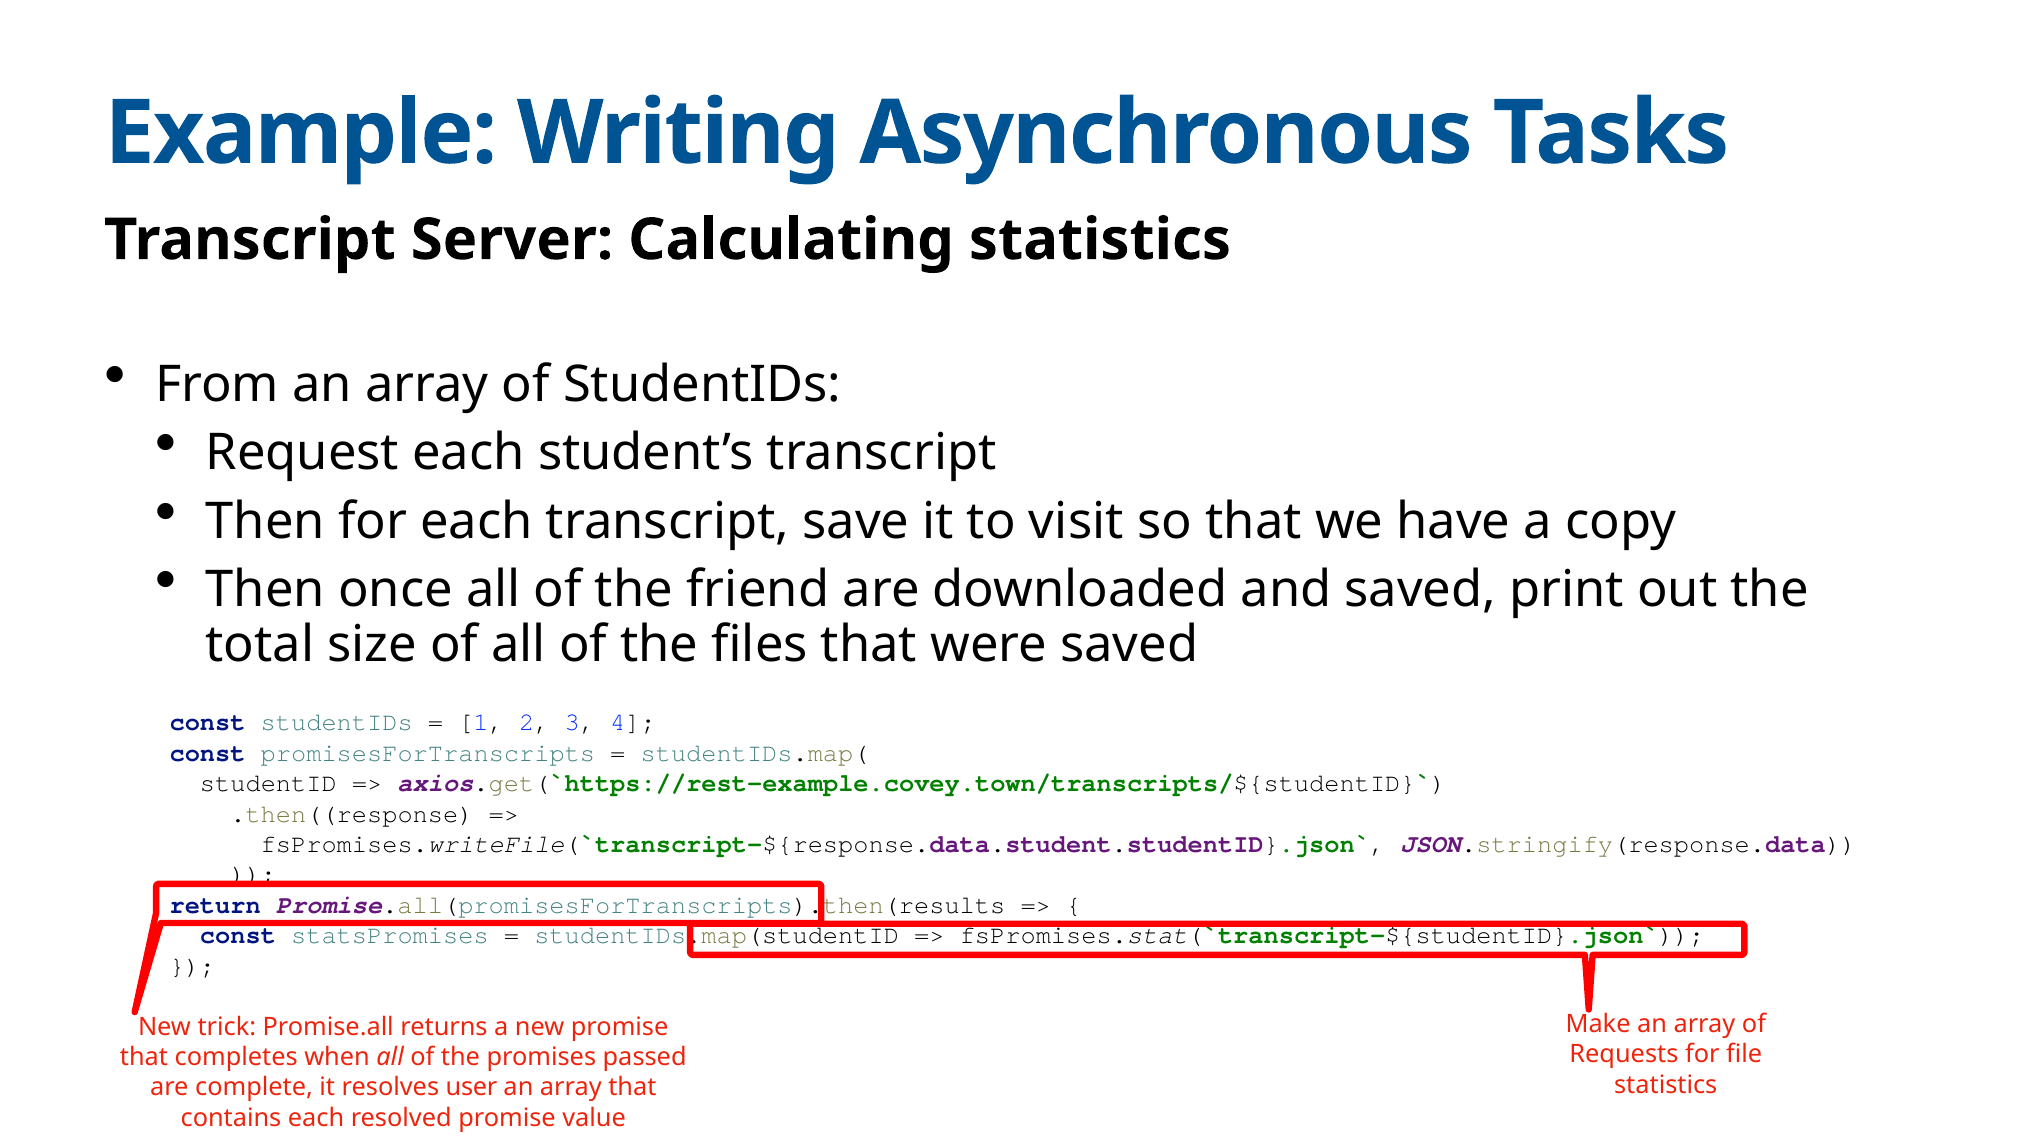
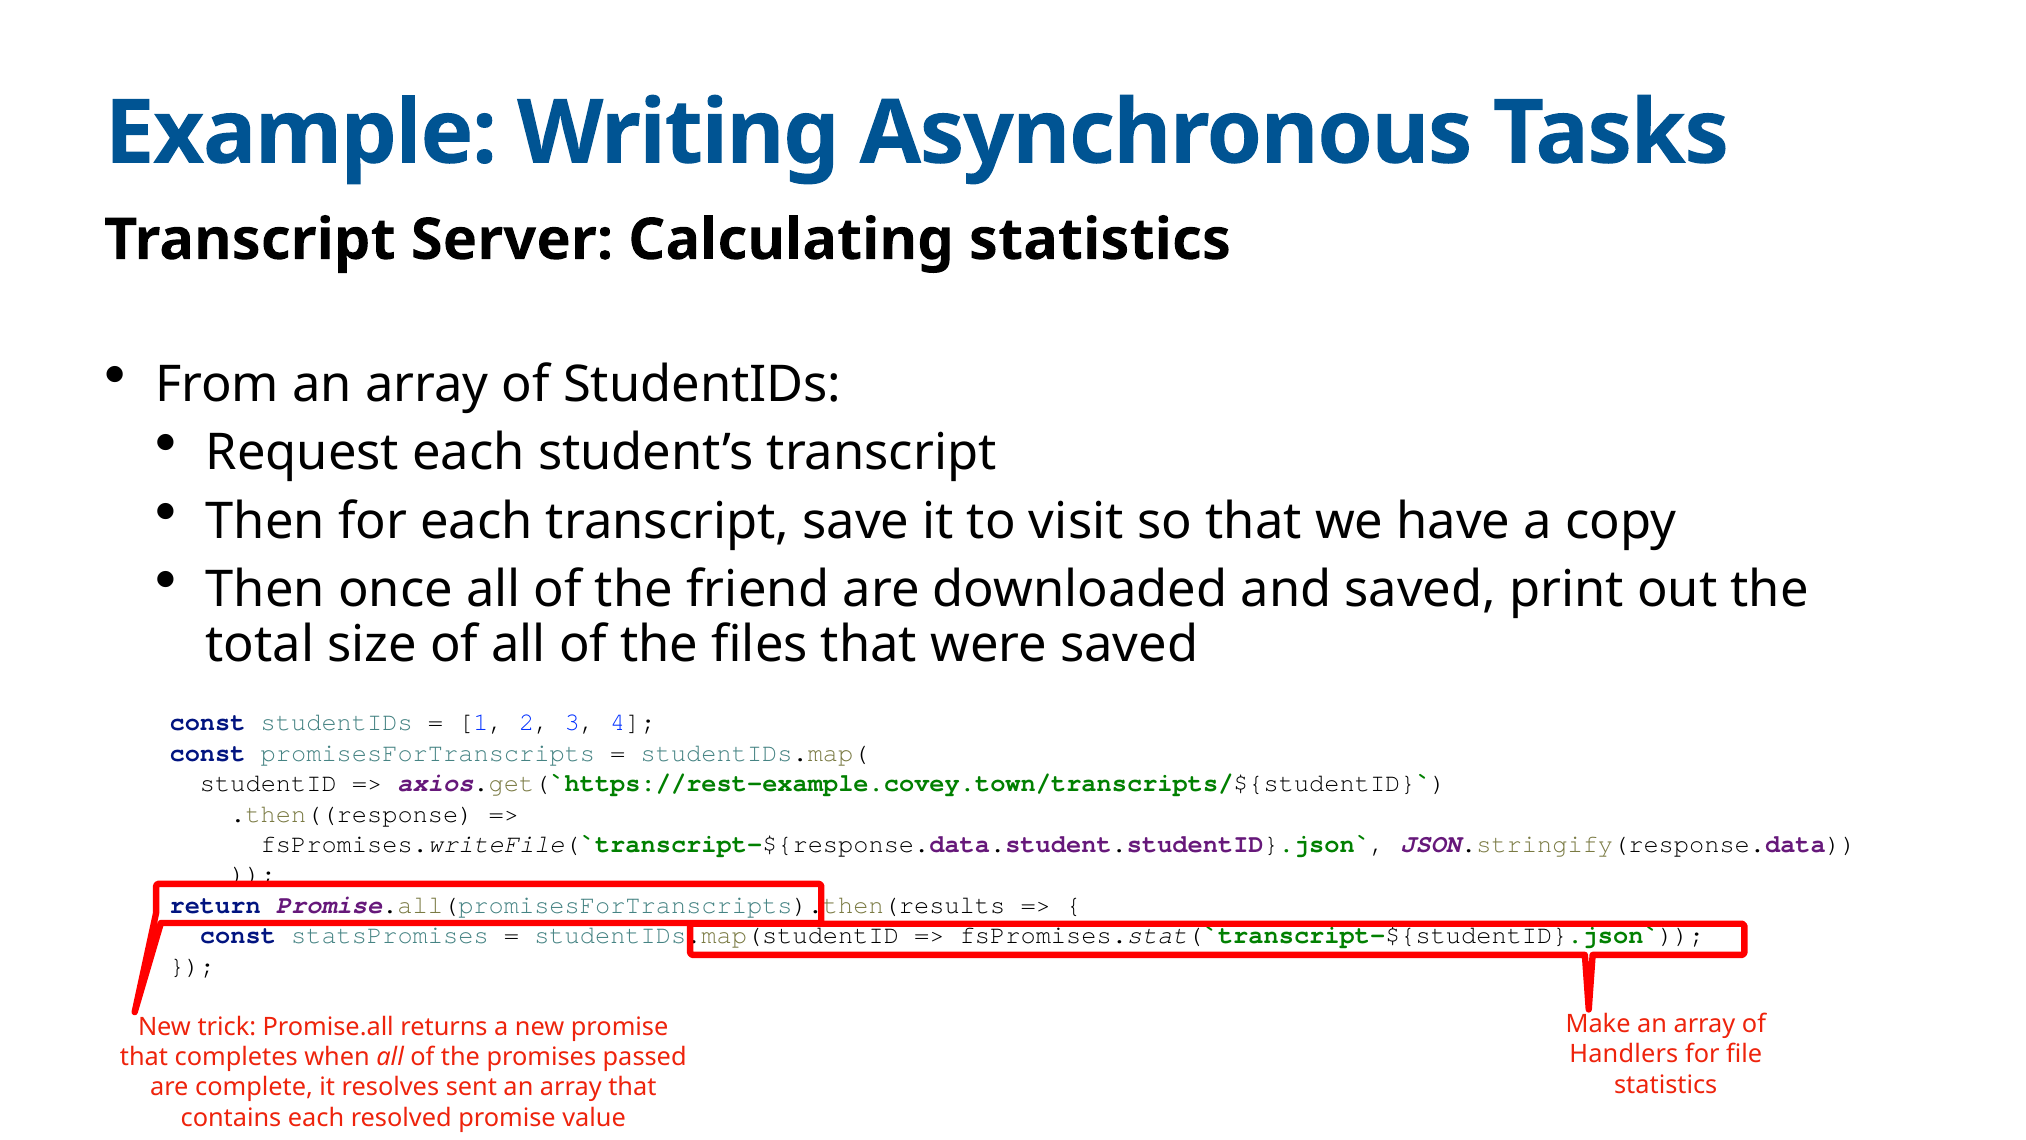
Requests: Requests -> Handlers
user: user -> sent
